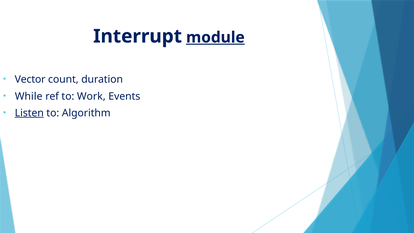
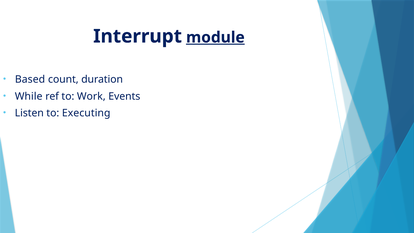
Vector: Vector -> Based
Listen underline: present -> none
Algorithm: Algorithm -> Executing
